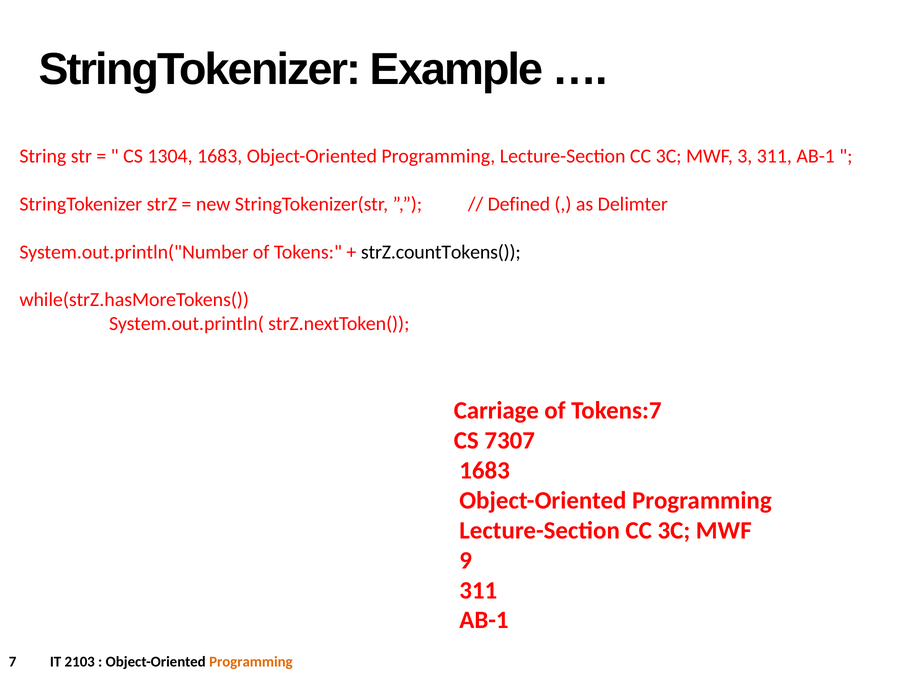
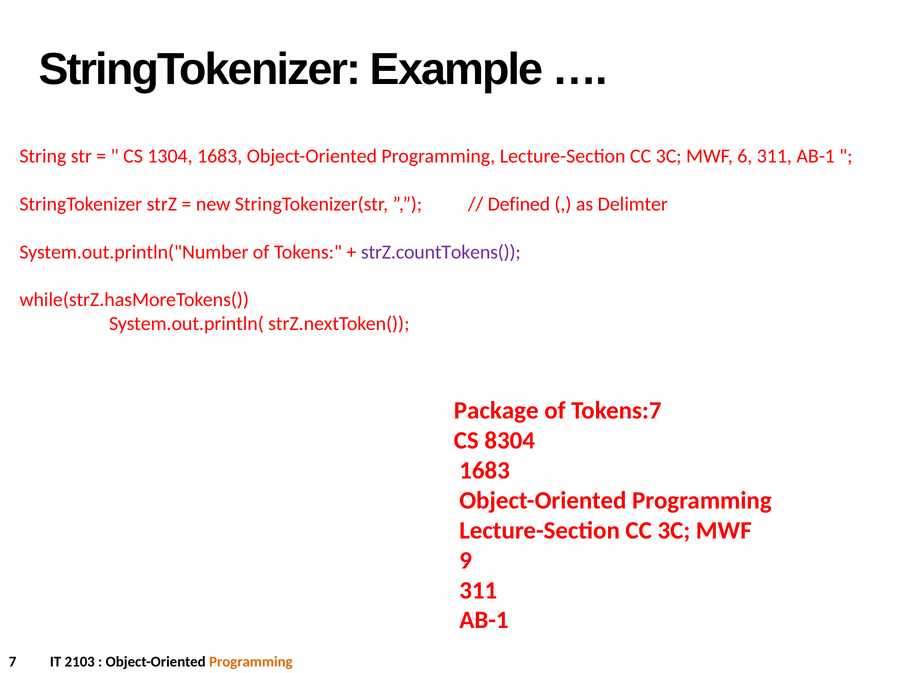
3: 3 -> 6
strZ.countTokens( colour: black -> purple
Carriage: Carriage -> Package
7307: 7307 -> 8304
